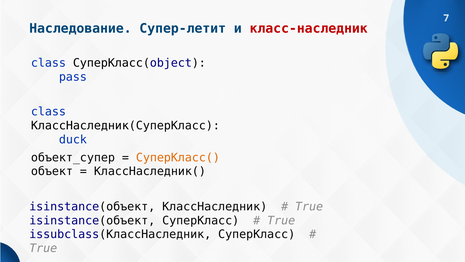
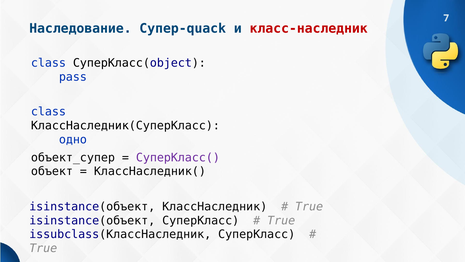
Супер-летит: Супер-летит -> Супер-quack
duck: duck -> одно
СуперКласс( colour: orange -> purple
